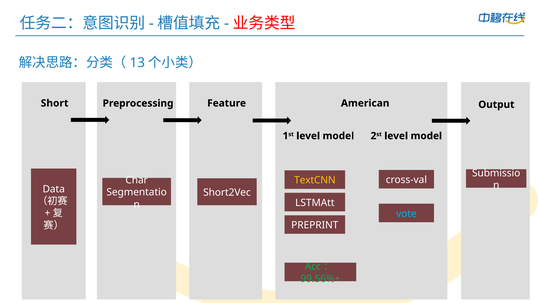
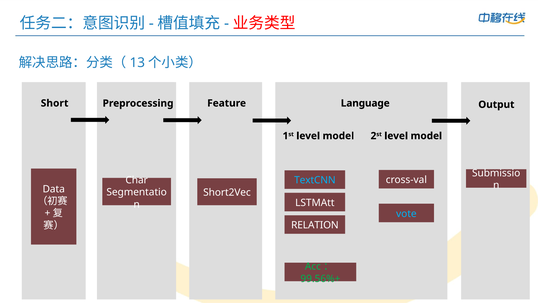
American: American -> Language
TextCNN colour: yellow -> light blue
PREPRINT: PREPRINT -> RELATION
